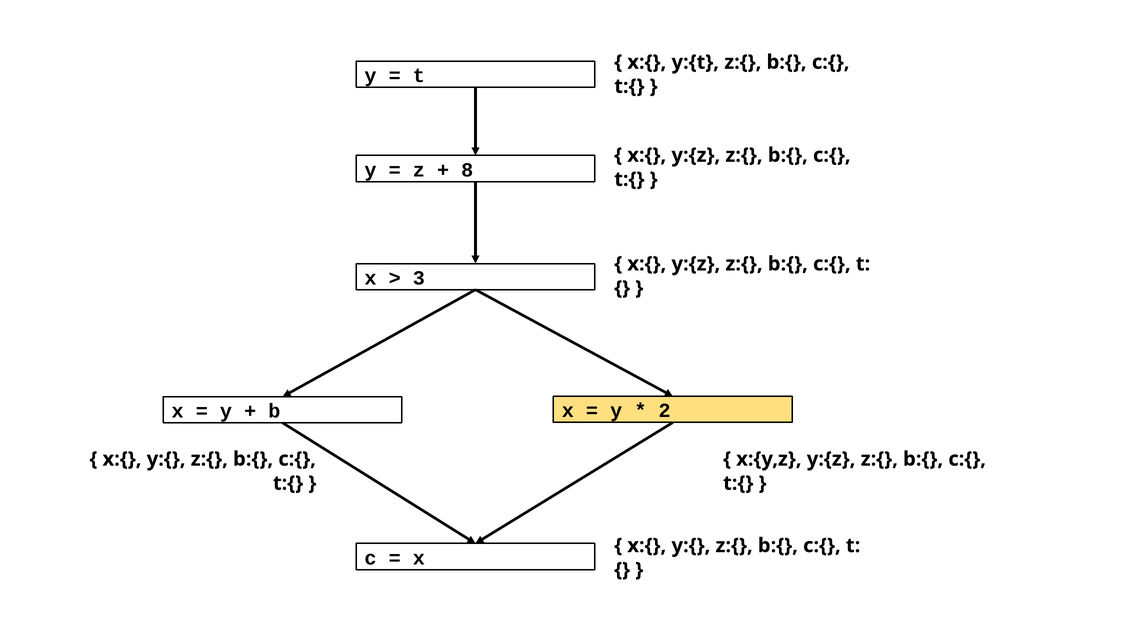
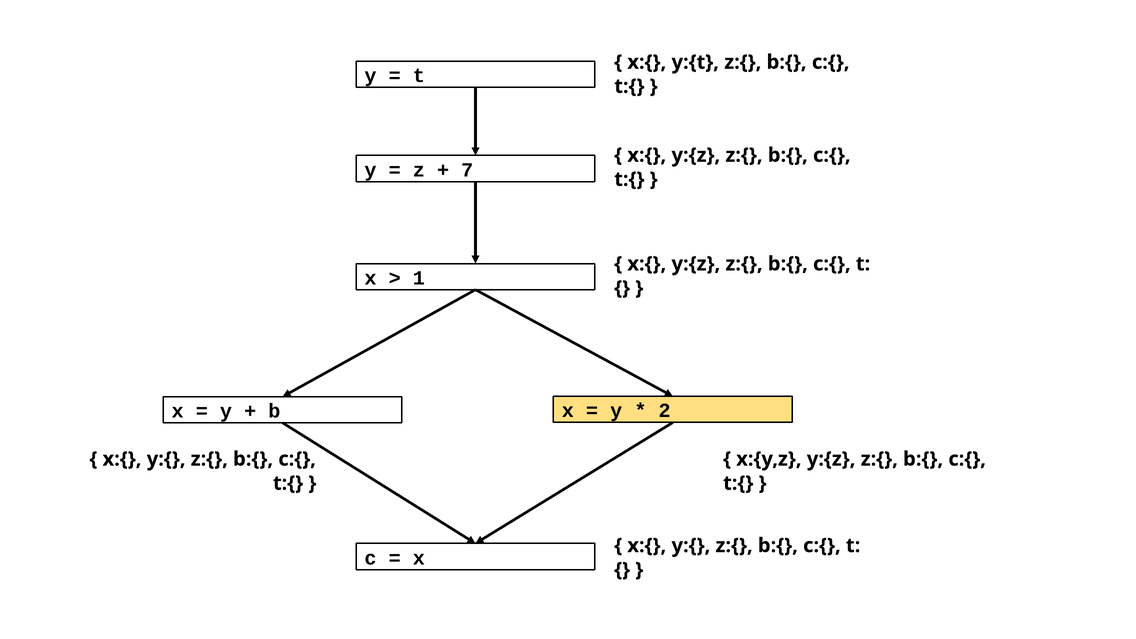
8: 8 -> 7
3: 3 -> 1
